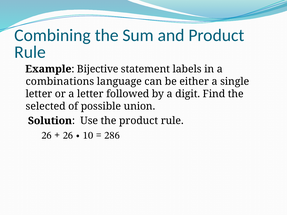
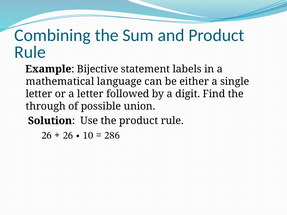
combinations: combinations -> mathematical
selected: selected -> through
